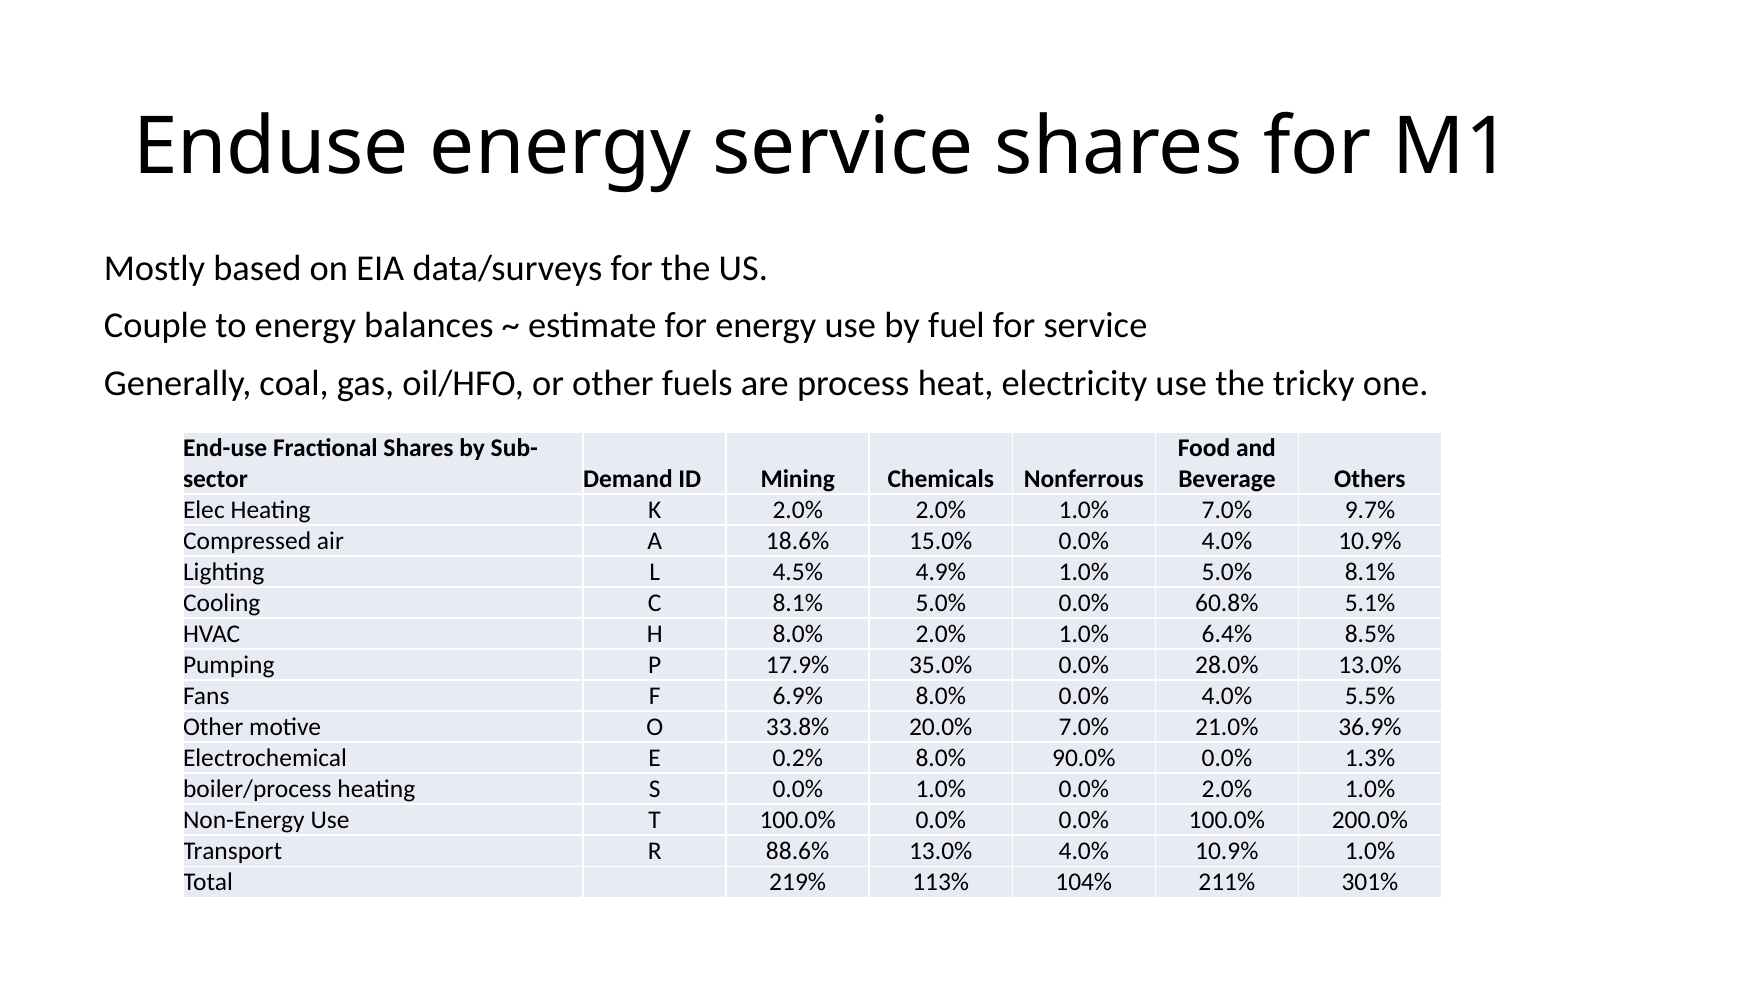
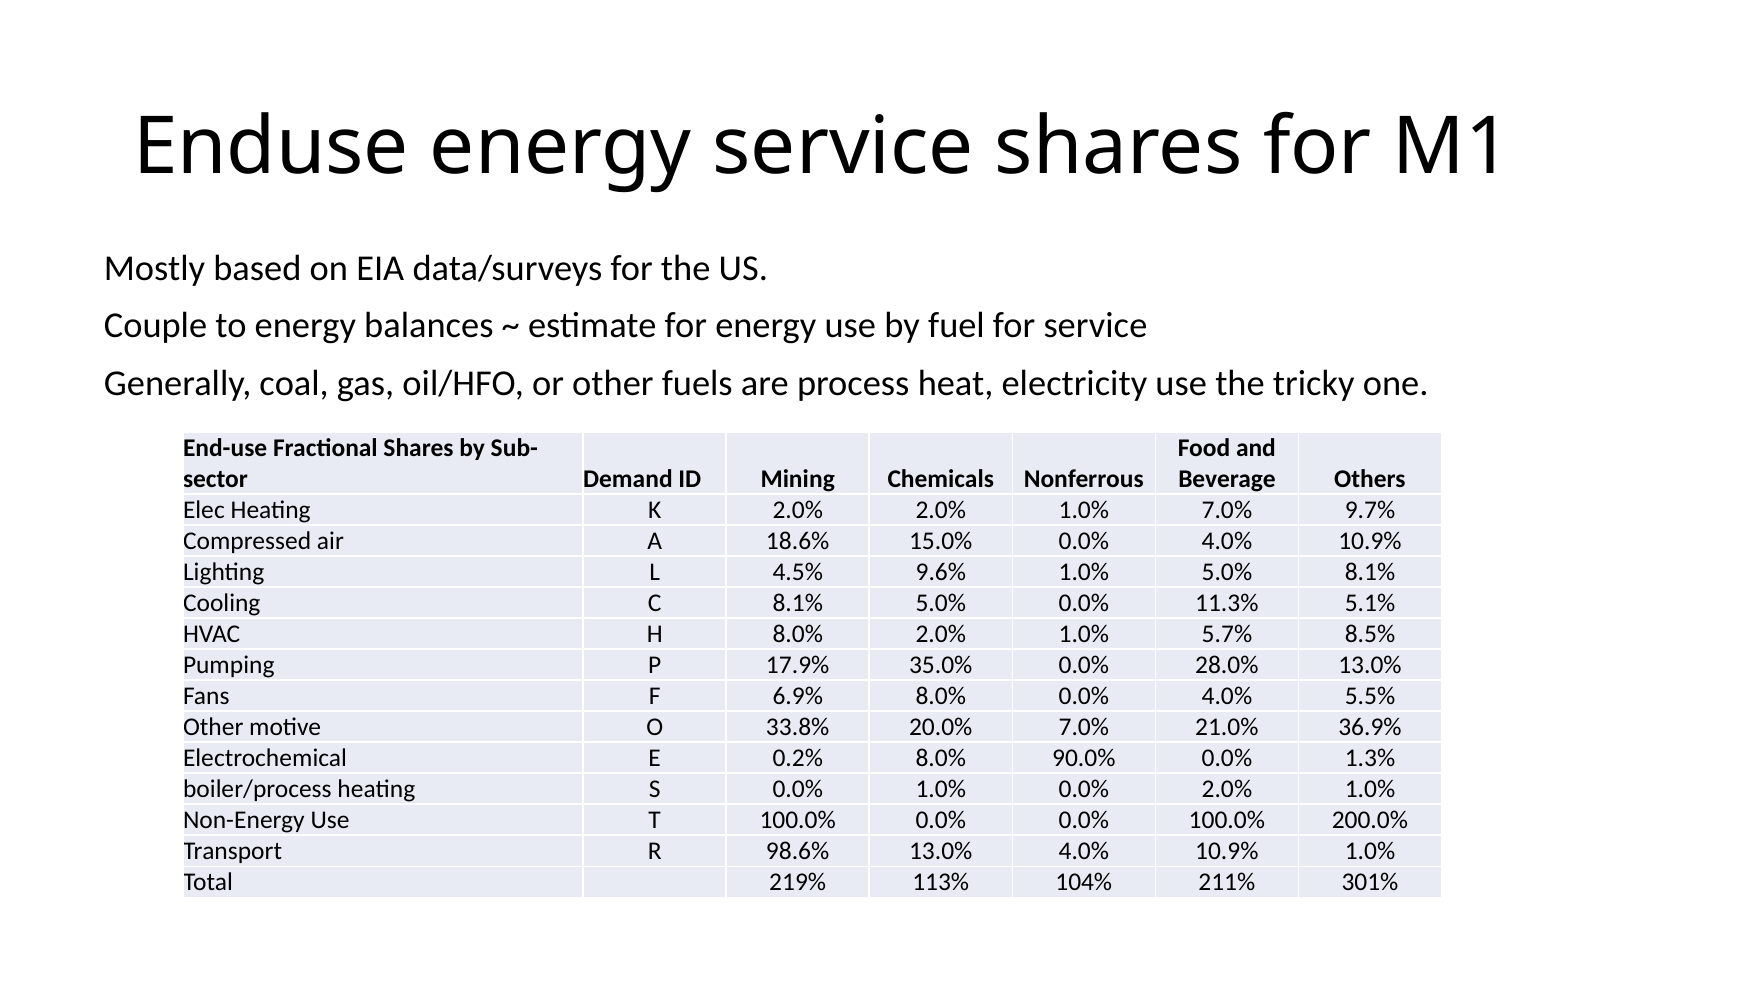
4.9%: 4.9% -> 9.6%
60.8%: 60.8% -> 11.3%
6.4%: 6.4% -> 5.7%
88.6%: 88.6% -> 98.6%
